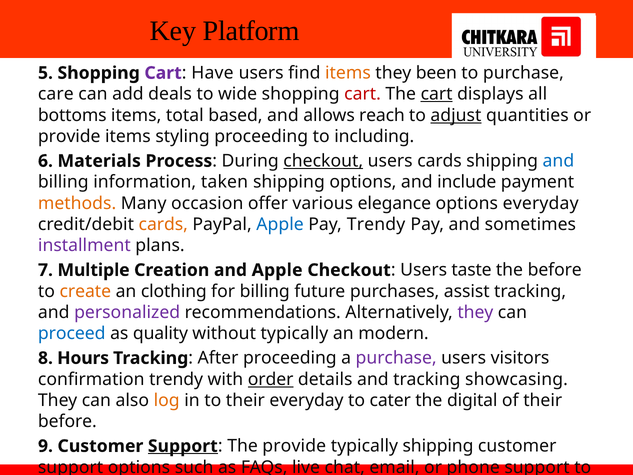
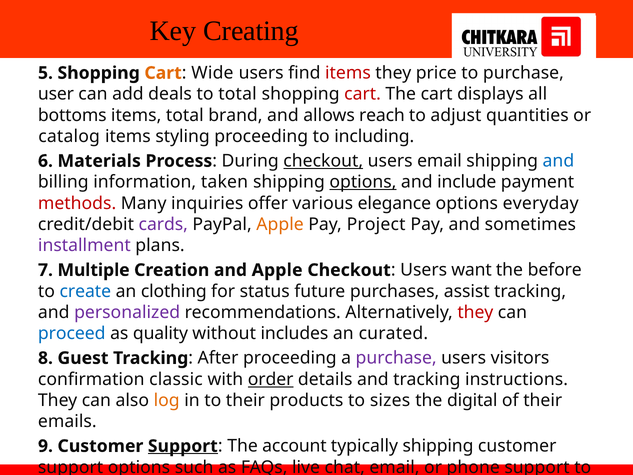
Platform: Platform -> Creating
Cart at (163, 73) colour: purple -> orange
Have: Have -> Wide
items at (348, 73) colour: orange -> red
been: been -> price
care: care -> user
to wide: wide -> total
cart at (437, 94) underline: present -> none
based: based -> brand
adjust underline: present -> none
provide at (69, 136): provide -> catalog
users cards: cards -> email
options at (363, 182) underline: none -> present
methods colour: orange -> red
Many occasion: occasion -> inquiries
cards at (163, 224) colour: orange -> purple
Apple at (280, 224) colour: blue -> orange
Pay Trendy: Trendy -> Project
taste: taste -> want
create colour: orange -> blue
for billing: billing -> status
they at (475, 312) colour: purple -> red
without typically: typically -> includes
modern: modern -> curated
Hours: Hours -> Guest
confirmation trendy: trendy -> classic
showcasing: showcasing -> instructions
their everyday: everyday -> products
cater: cater -> sizes
before at (67, 421): before -> emails
The provide: provide -> account
